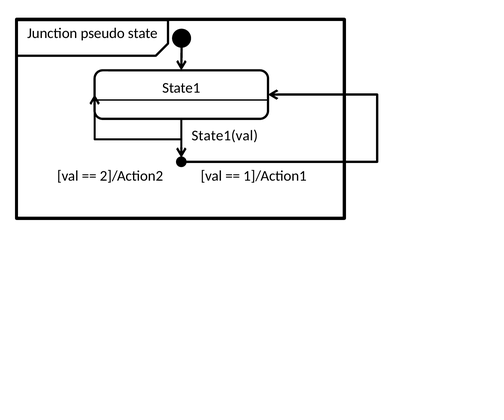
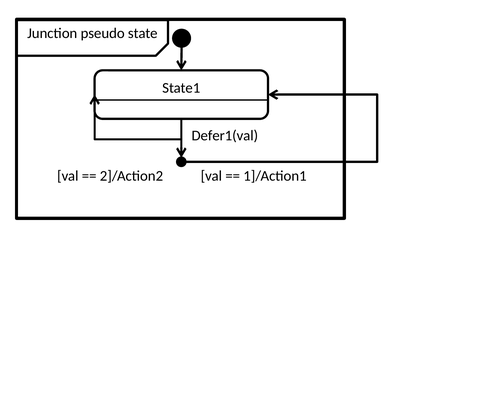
State1(val: State1(val -> Defer1(val
